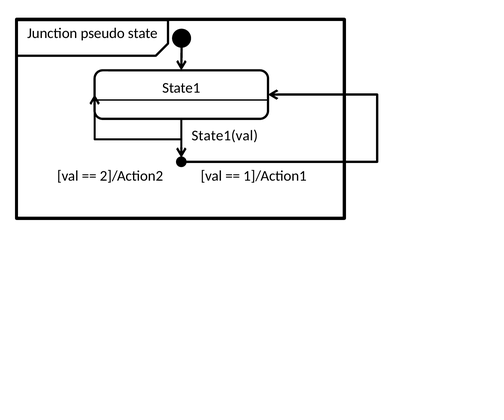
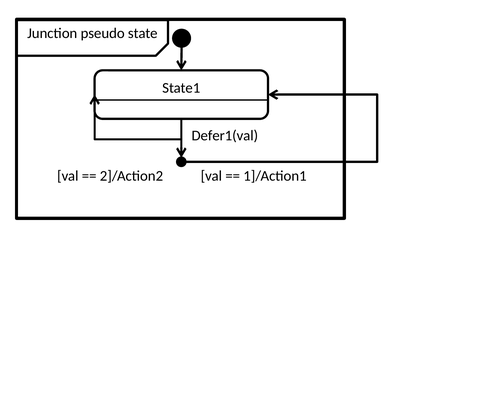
State1(val: State1(val -> Defer1(val
